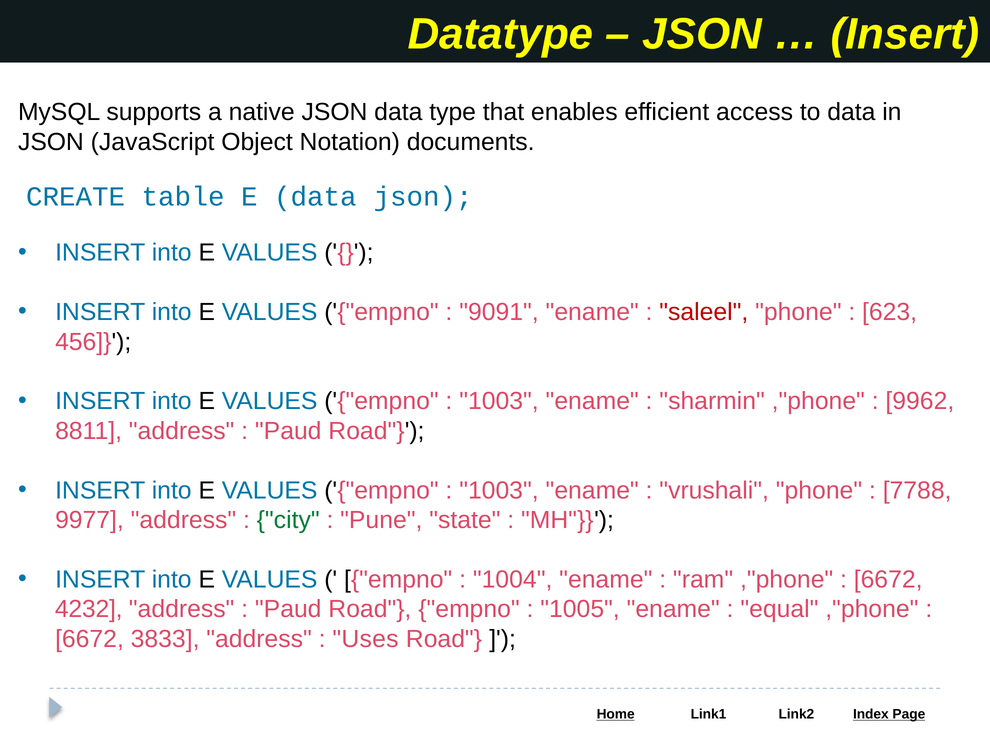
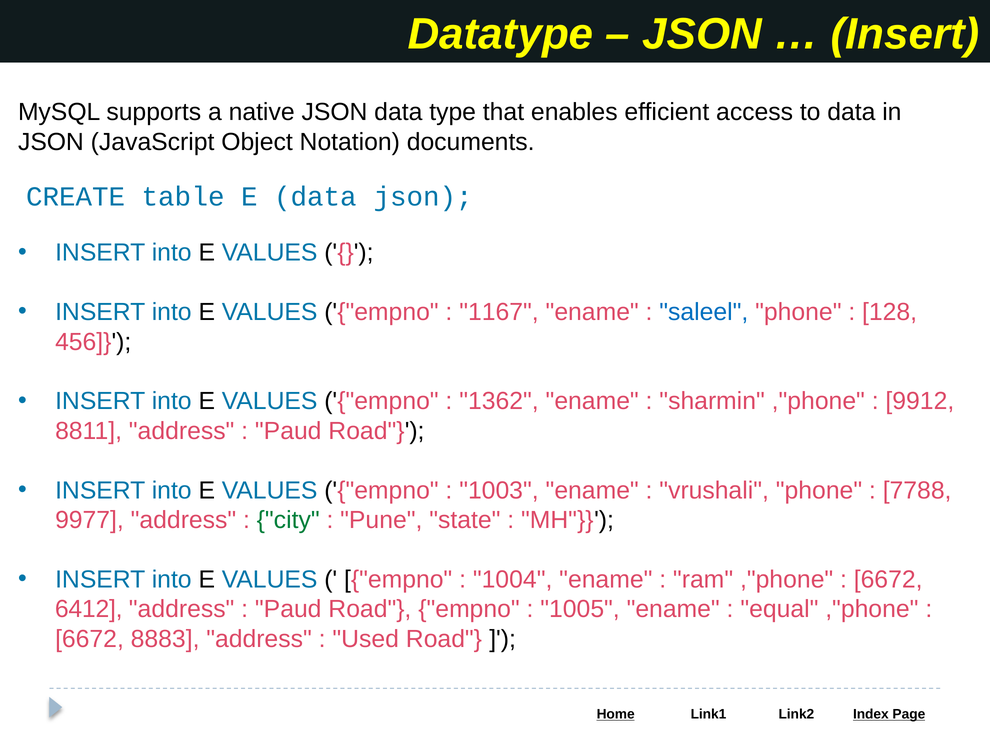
9091: 9091 -> 1167
saleel colour: red -> blue
623: 623 -> 128
1003 at (499, 401): 1003 -> 1362
9962: 9962 -> 9912
4232: 4232 -> 6412
3833: 3833 -> 8883
Uses: Uses -> Used
